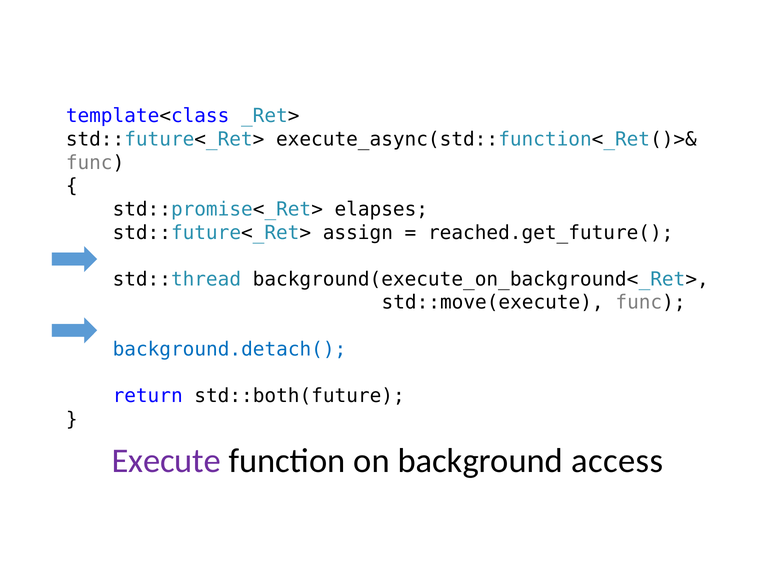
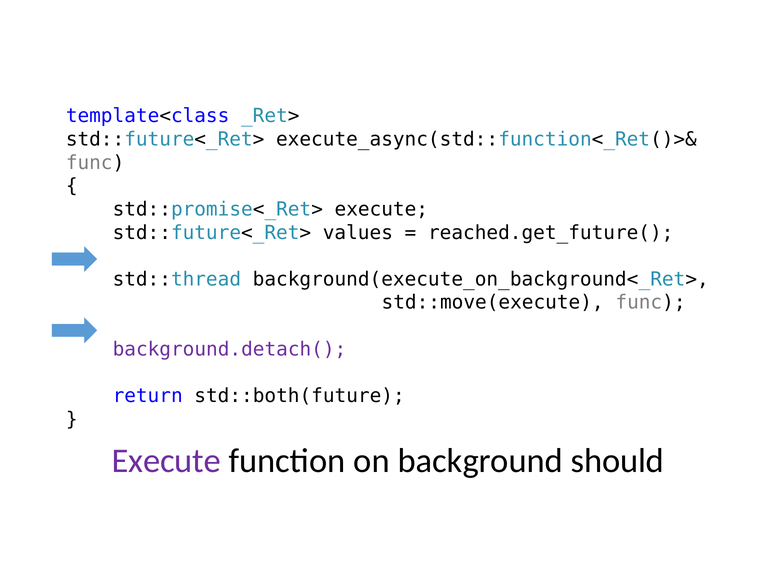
std::promise<_Ret> elapses: elapses -> execute
assign: assign -> values
background.detach( colour: blue -> purple
access: access -> should
